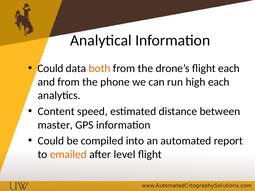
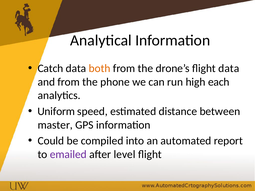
Could at (50, 68): Could -> Catch
flight each: each -> data
Content: Content -> Uniform
emailed colour: orange -> purple
